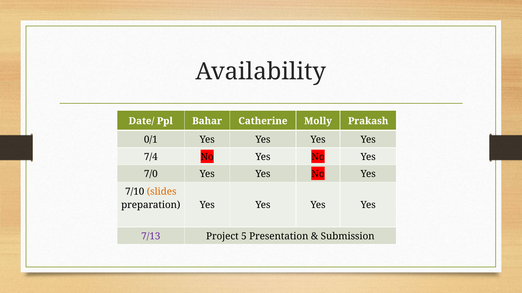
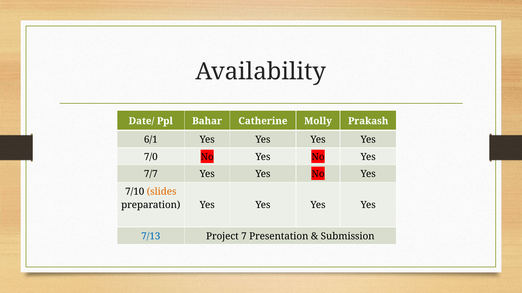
0/1: 0/1 -> 6/1
7/4: 7/4 -> 7/0
7/0: 7/0 -> 7/7
7/13 colour: purple -> blue
5: 5 -> 7
